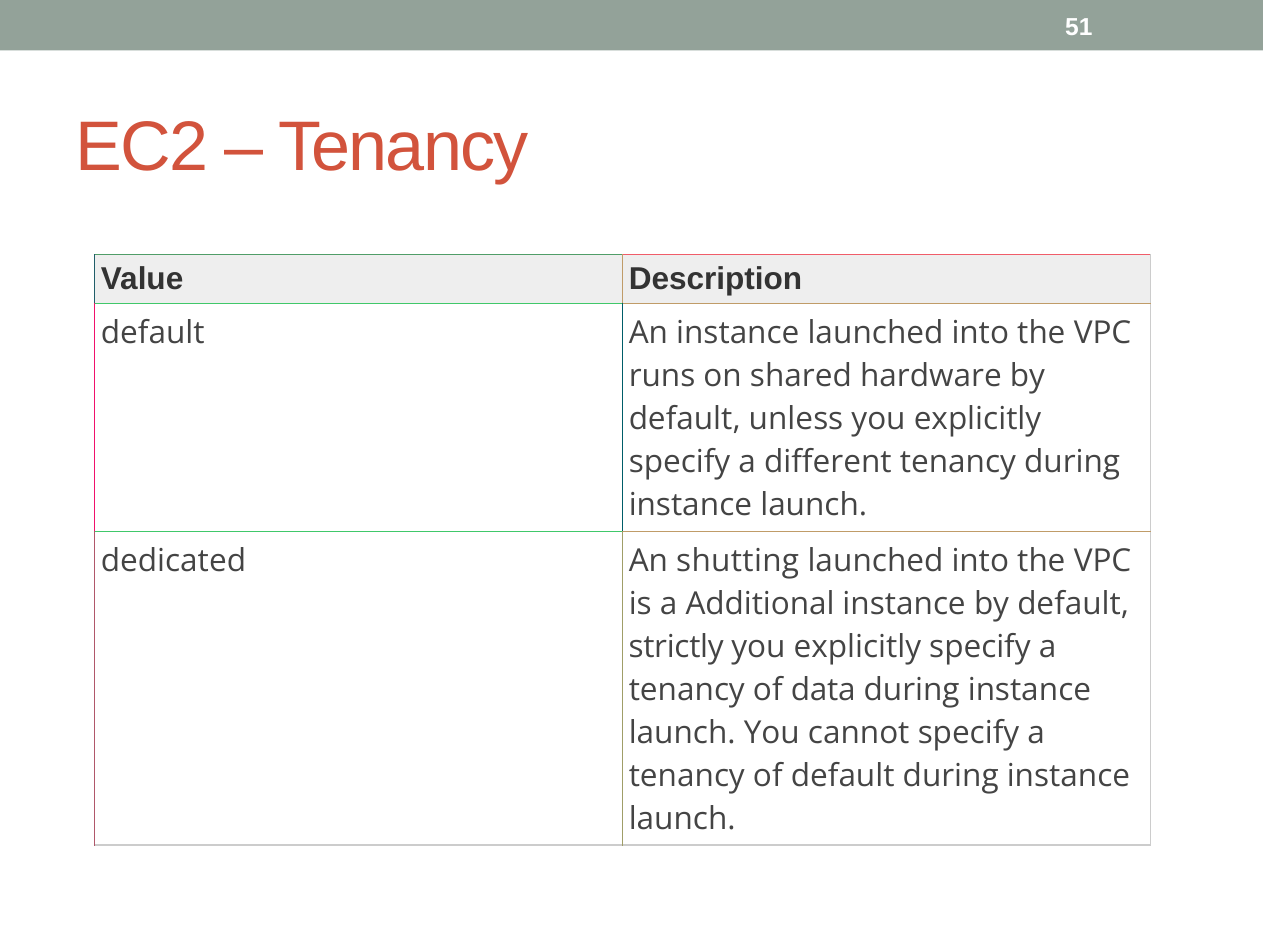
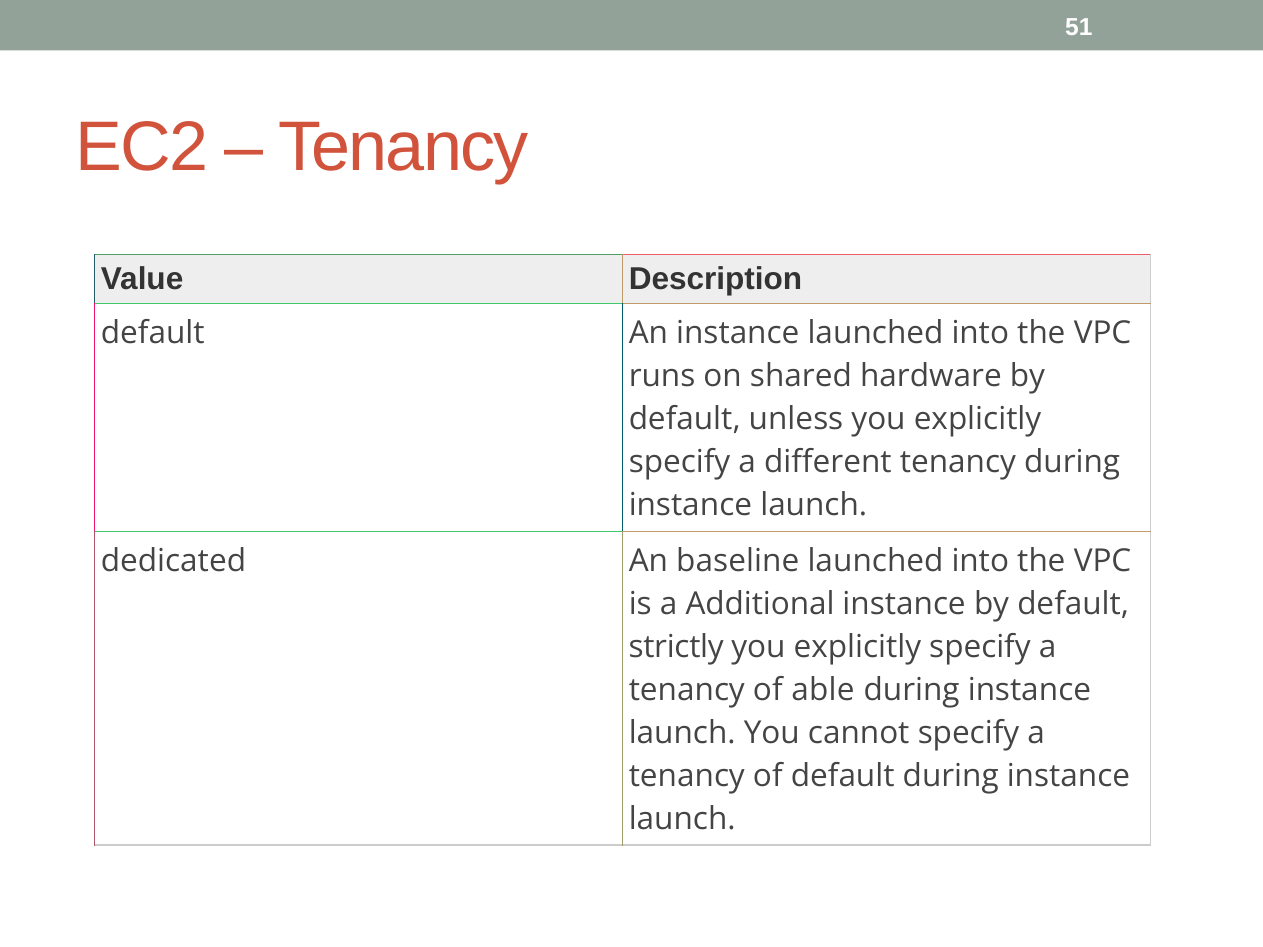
shutting: shutting -> baseline
data: data -> able
